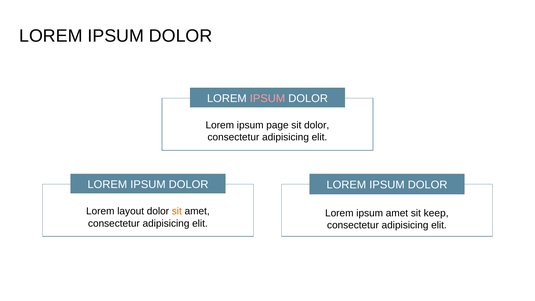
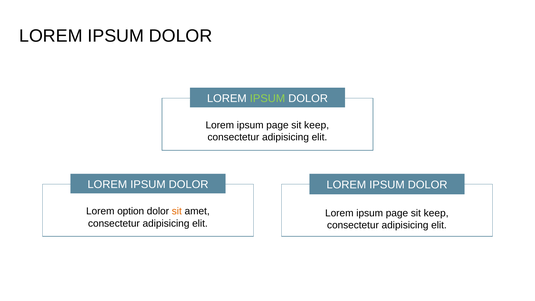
IPSUM at (267, 98) colour: pink -> light green
dolor at (317, 125): dolor -> keep
layout: layout -> option
amet at (397, 213): amet -> page
